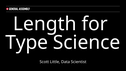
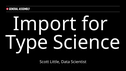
Length: Length -> Import
